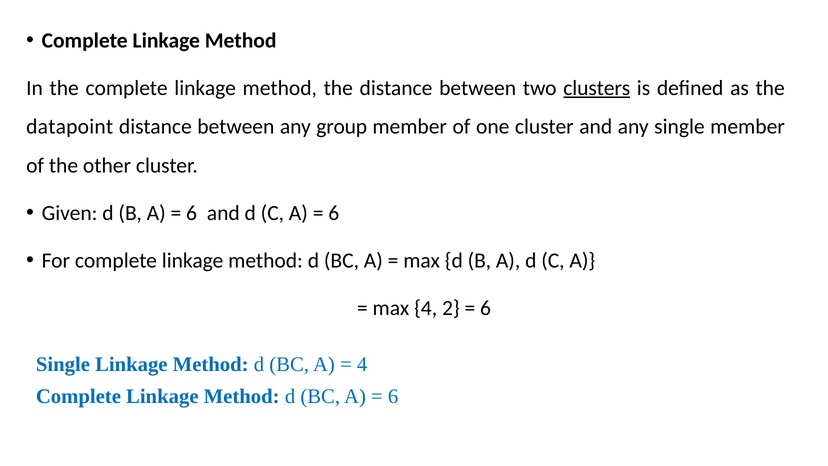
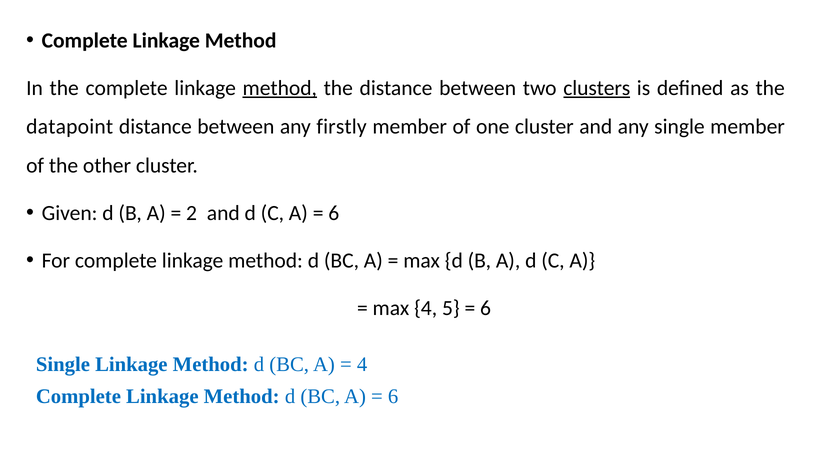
method at (280, 88) underline: none -> present
group: group -> firstly
6 at (192, 213): 6 -> 2
2: 2 -> 5
